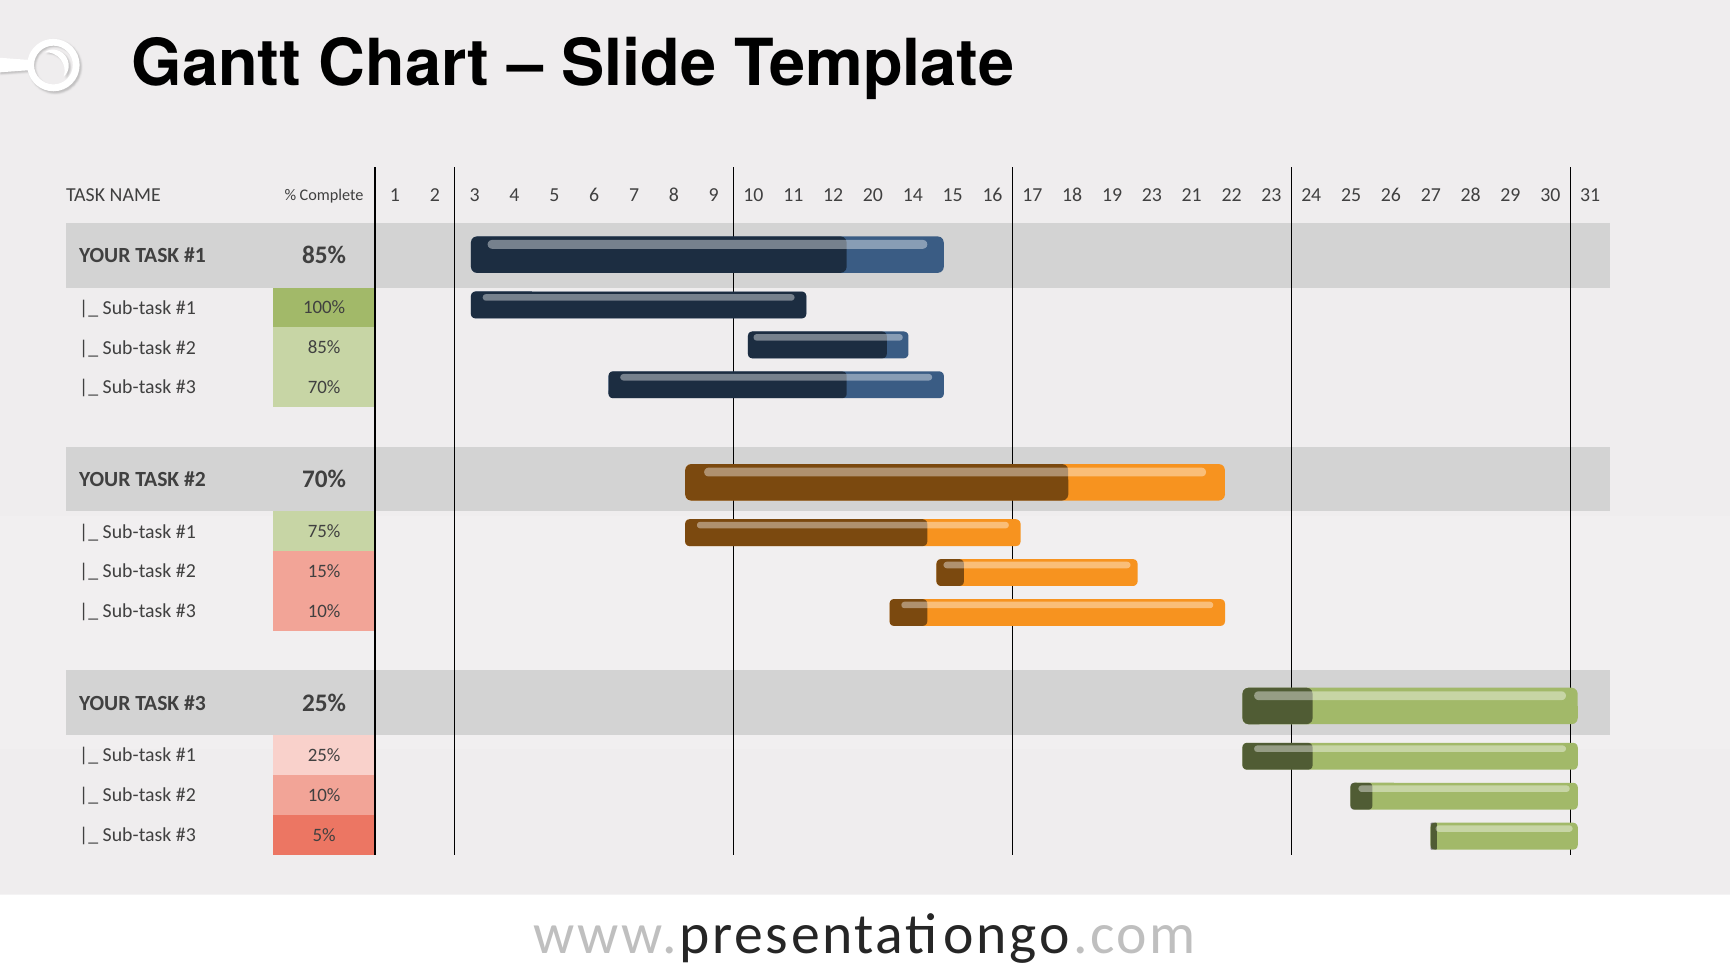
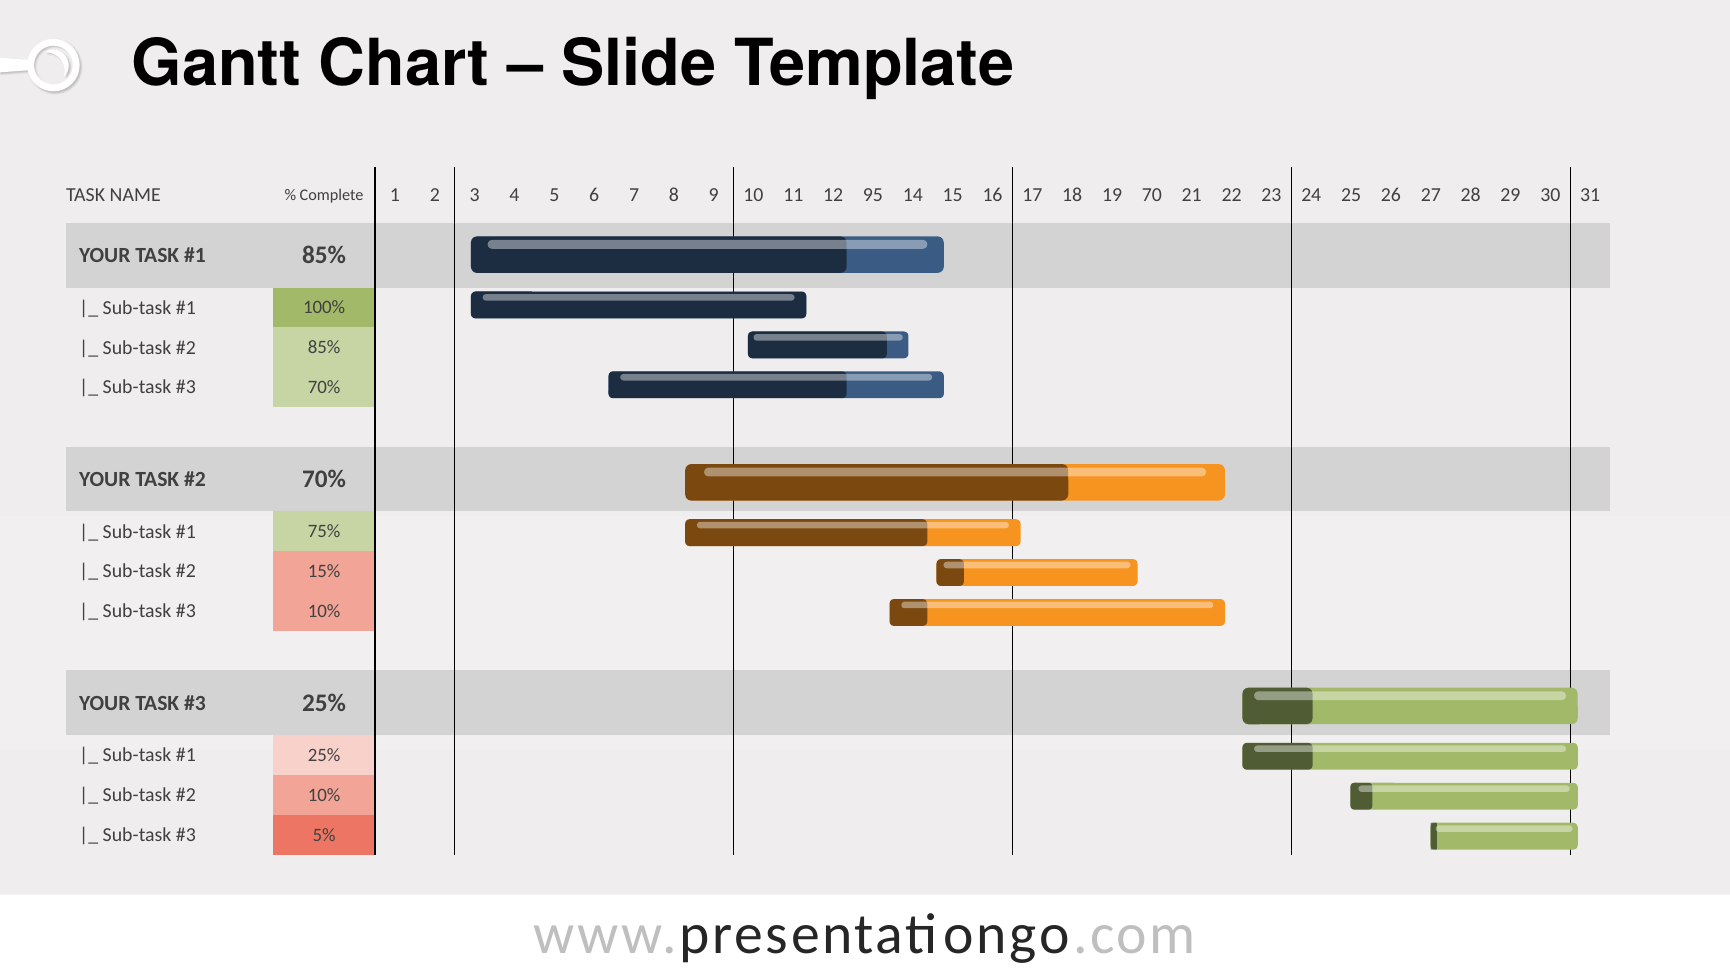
20: 20 -> 95
19 23: 23 -> 70
